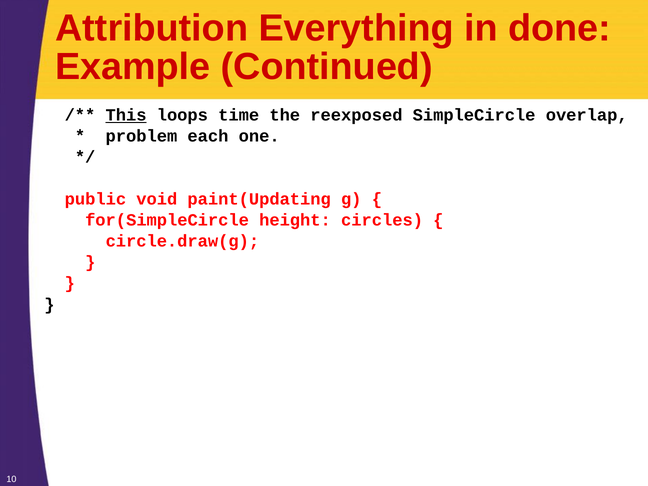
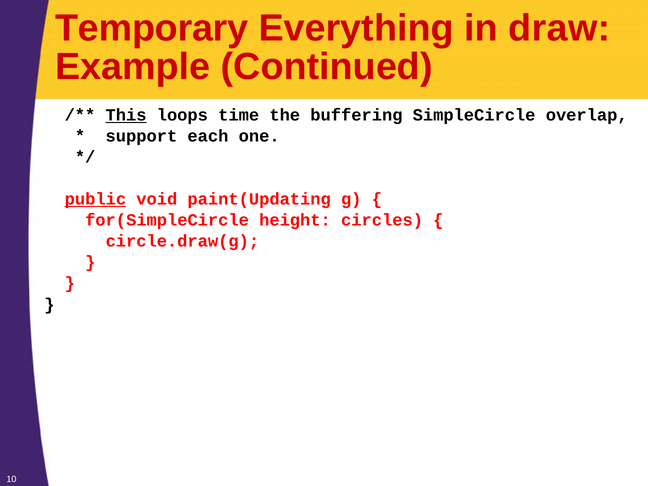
Attribution: Attribution -> Temporary
done: done -> draw
reexposed: reexposed -> buffering
problem: problem -> support
public underline: none -> present
